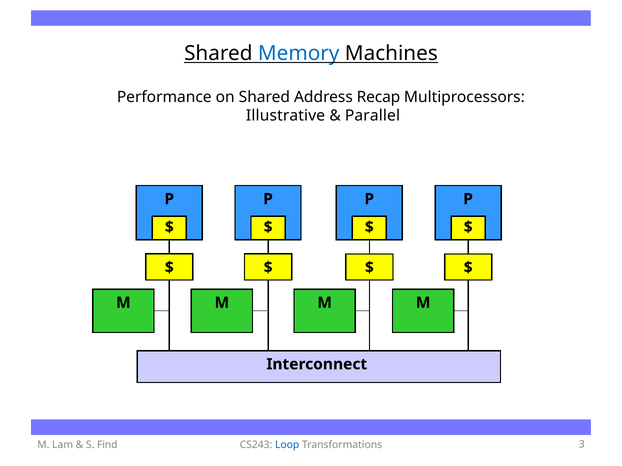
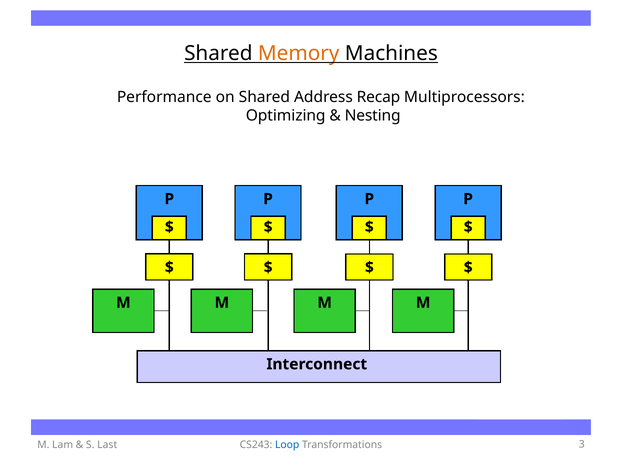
Memory colour: blue -> orange
Illustrative: Illustrative -> Optimizing
Parallel: Parallel -> Nesting
Find: Find -> Last
